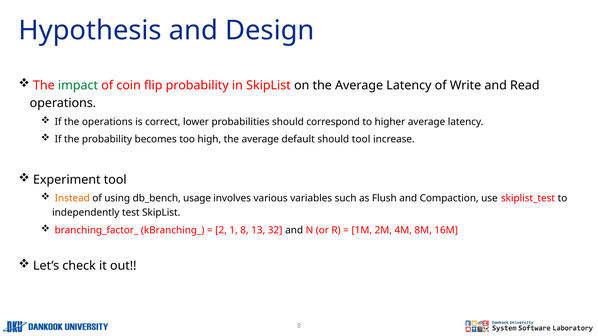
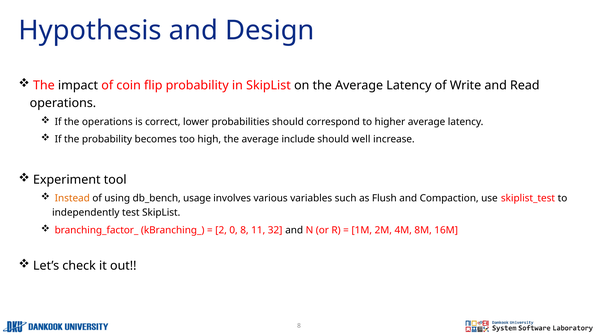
impact colour: green -> black
default: default -> include
should tool: tool -> well
1: 1 -> 0
13: 13 -> 11
